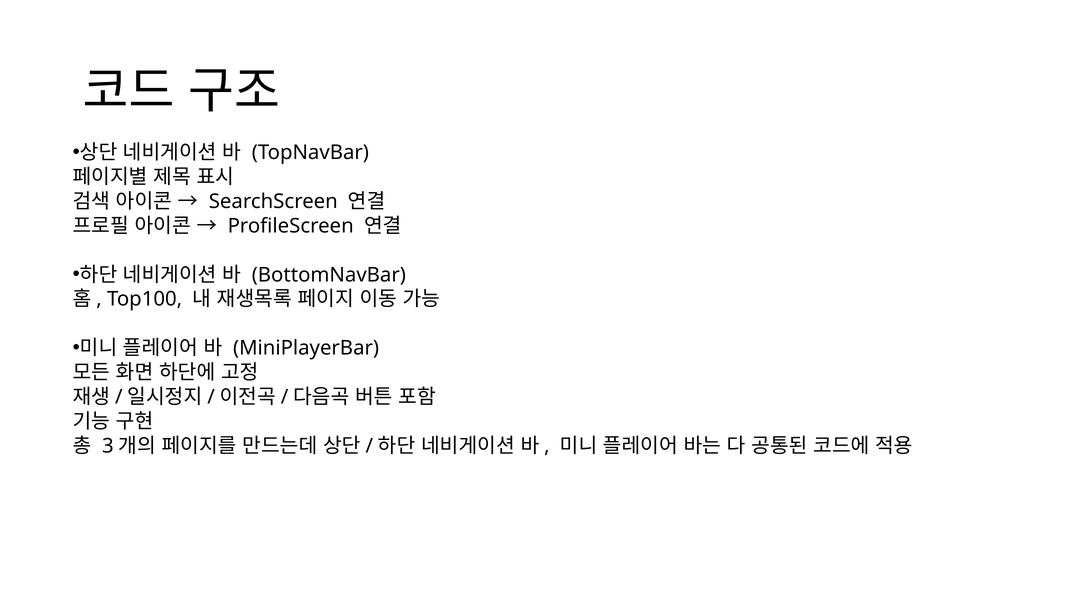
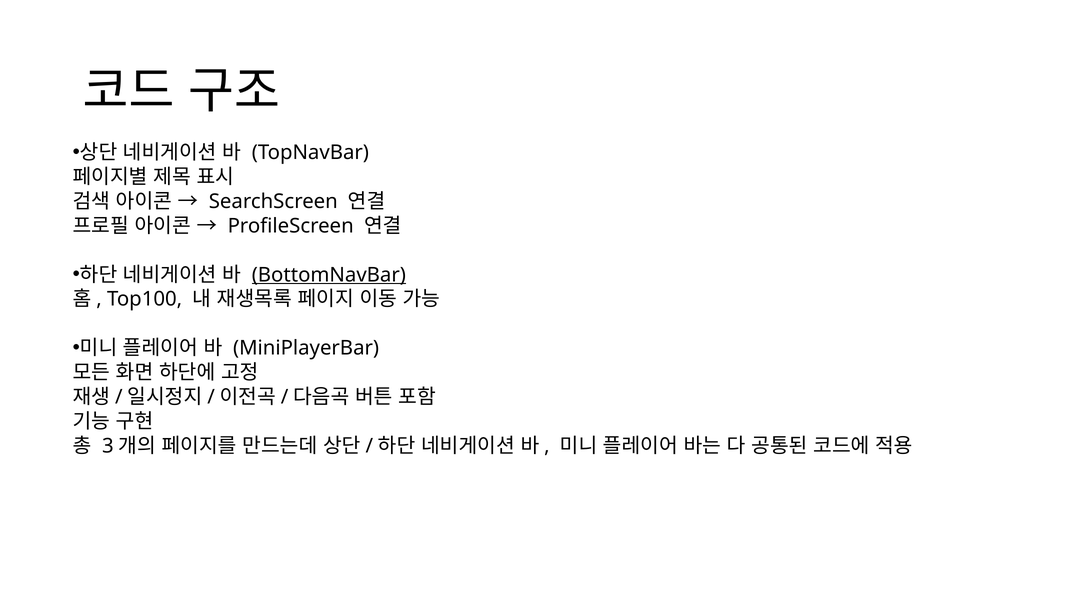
BottomNavBar underline: none -> present
